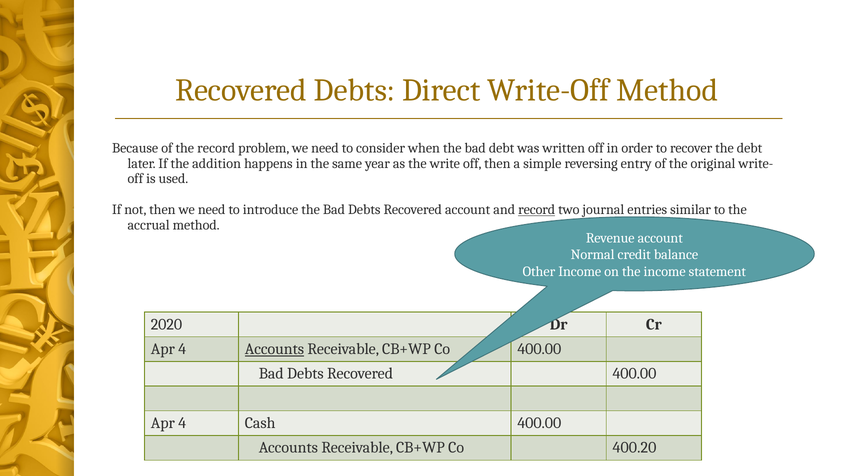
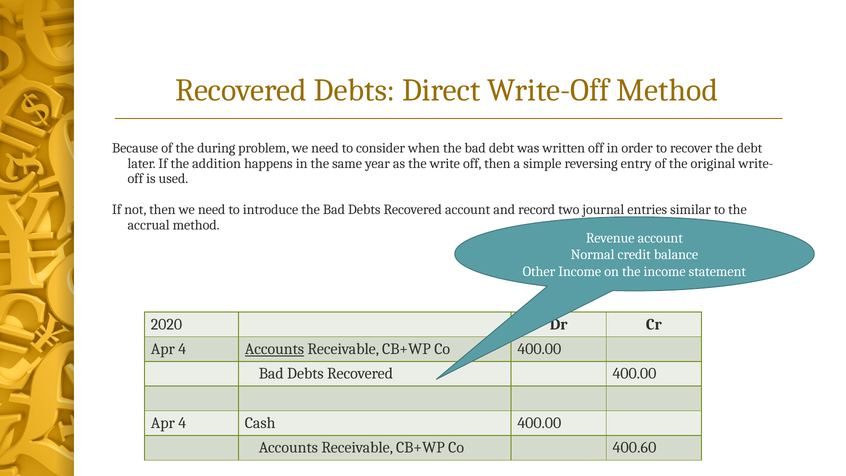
the record: record -> during
record at (537, 210) underline: present -> none
400.20: 400.20 -> 400.60
